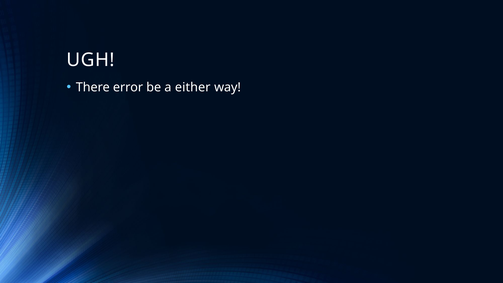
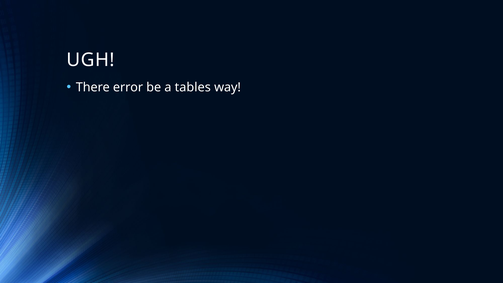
either: either -> tables
